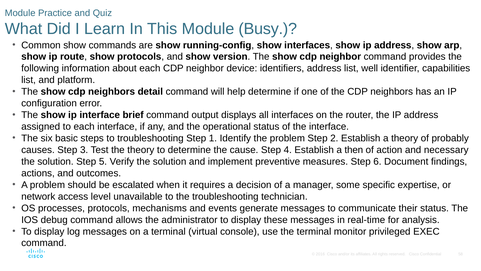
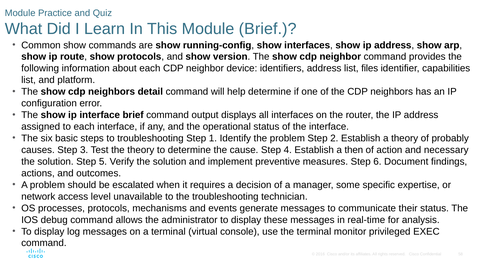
Module Busy: Busy -> Brief
well: well -> files
